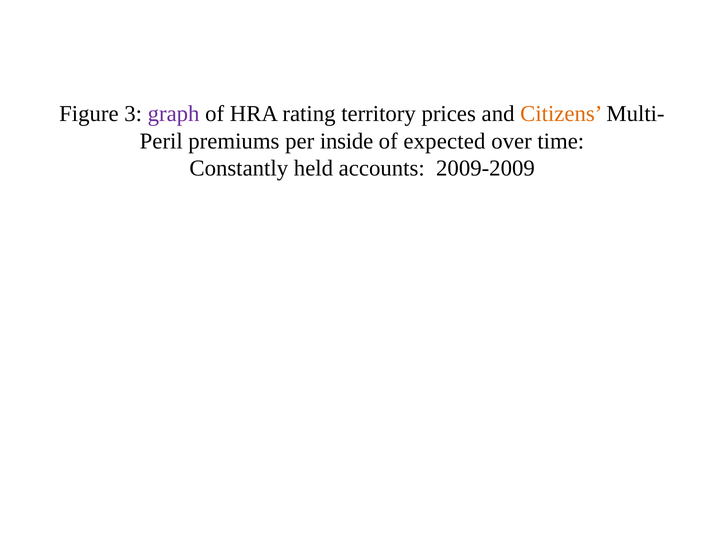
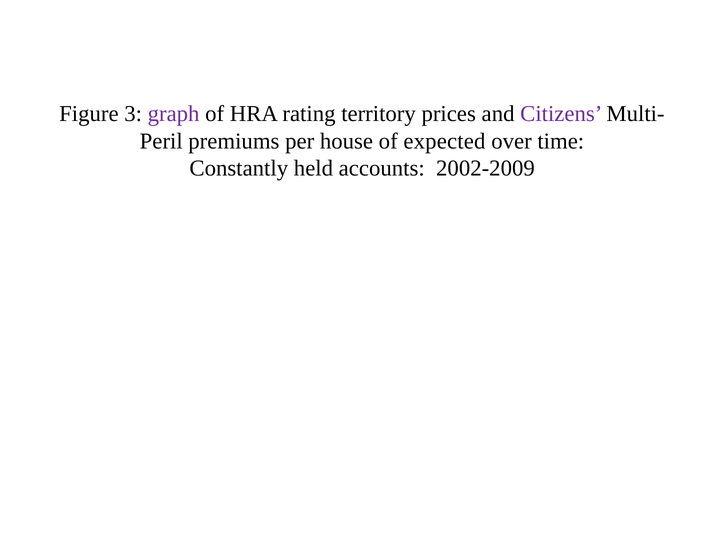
Citizens colour: orange -> purple
inside: inside -> house
2009-2009: 2009-2009 -> 2002-2009
